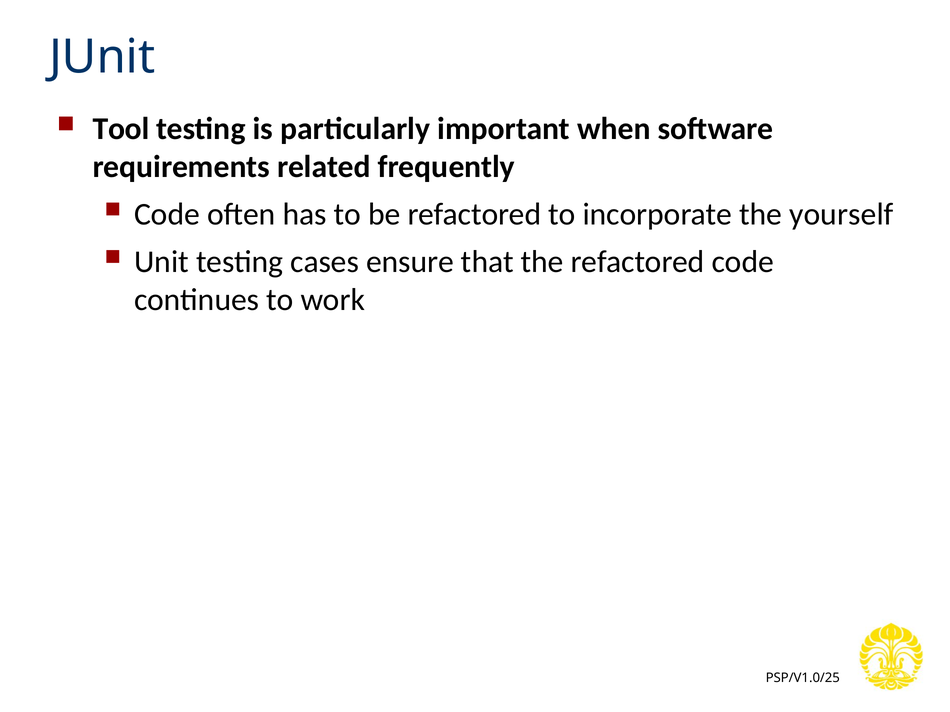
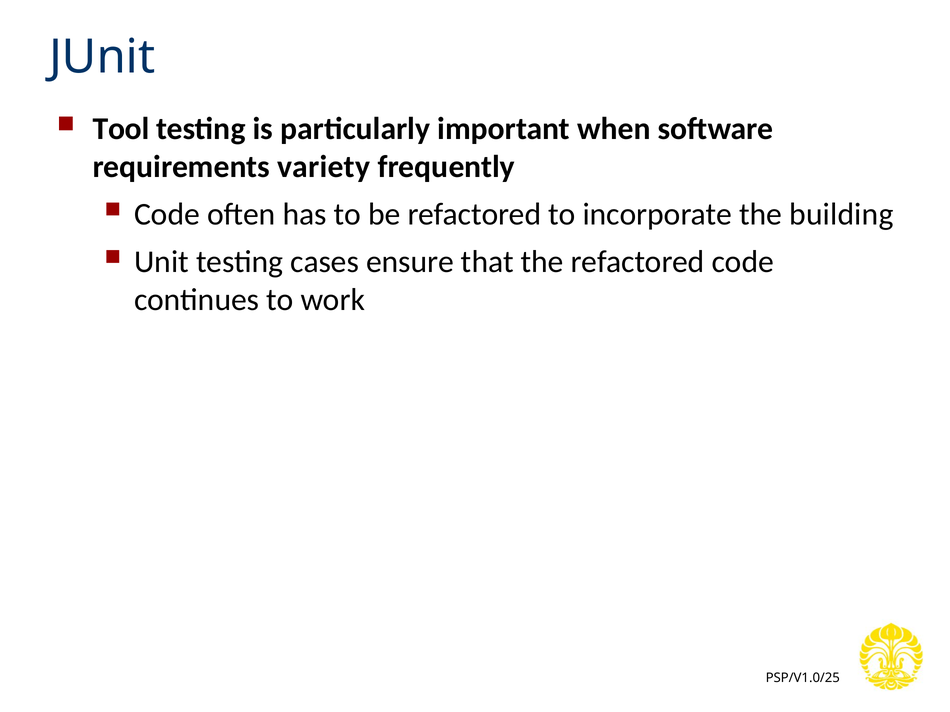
related: related -> variety
yourself: yourself -> building
